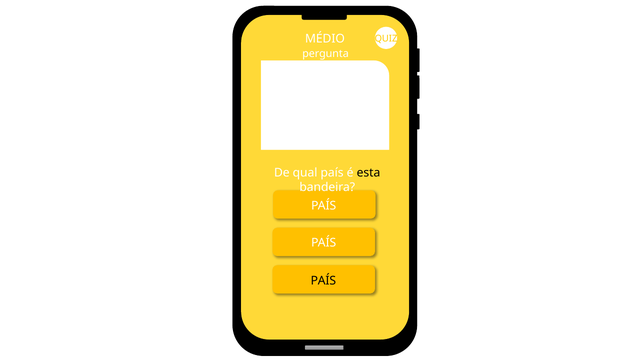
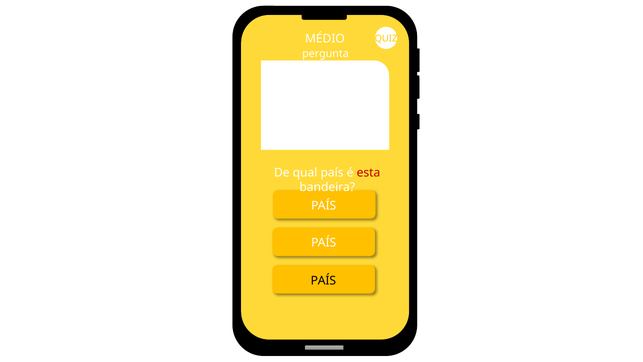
esta colour: black -> red
